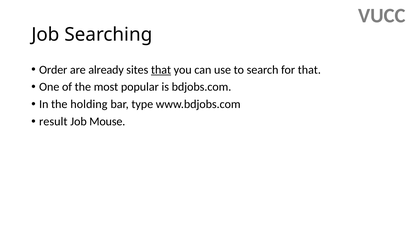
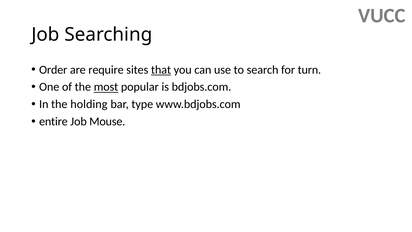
already: already -> require
for that: that -> turn
most underline: none -> present
result: result -> entire
